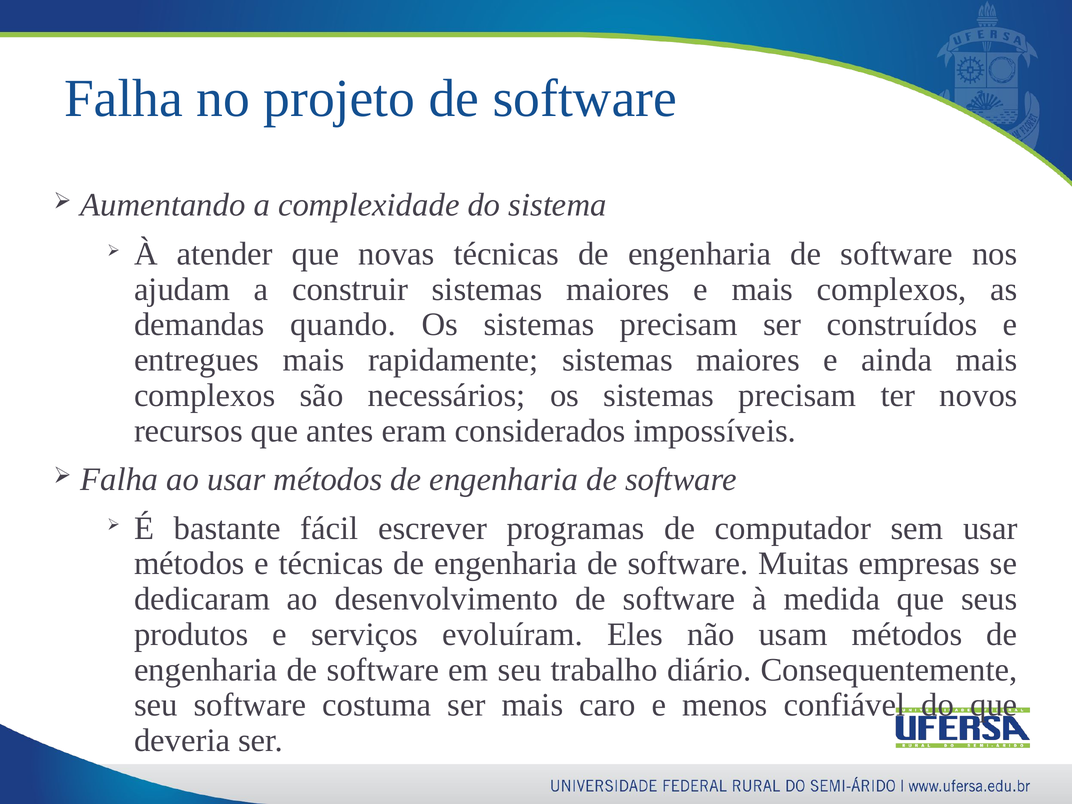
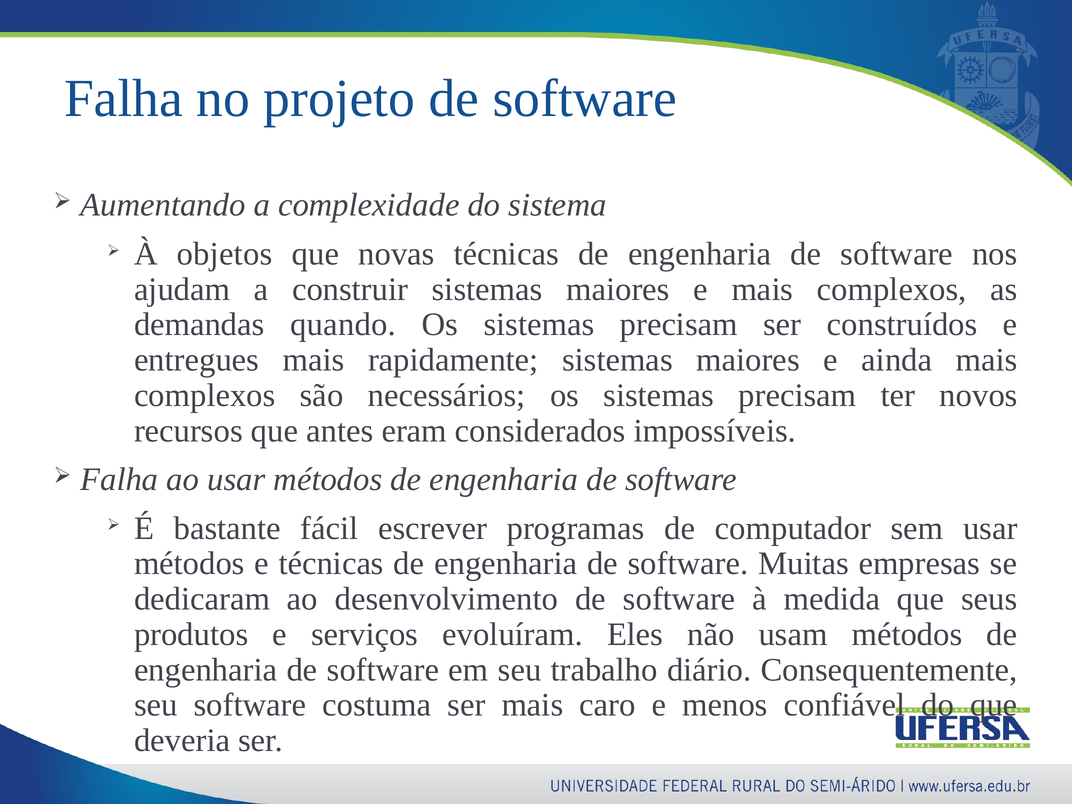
atender: atender -> objetos
